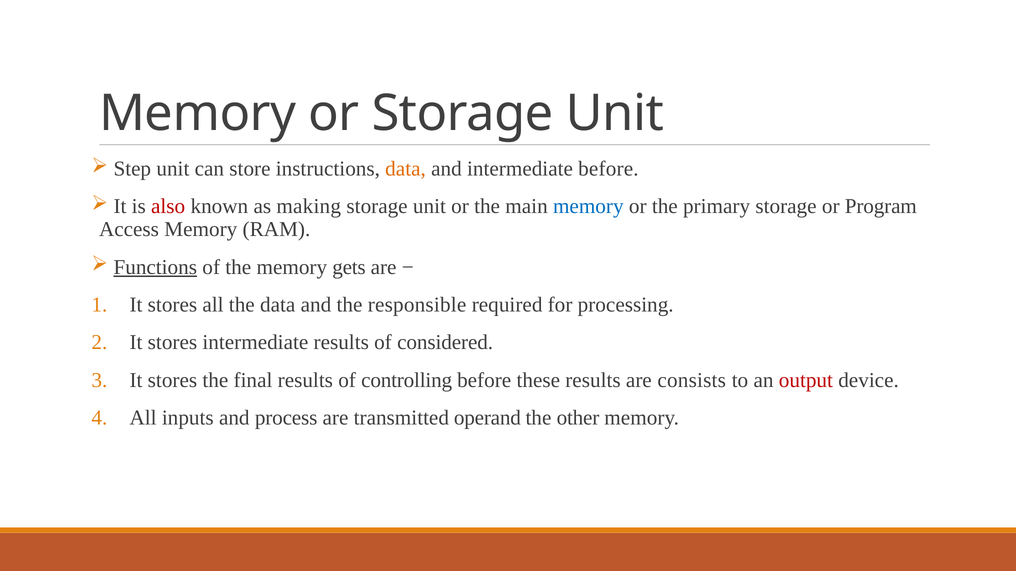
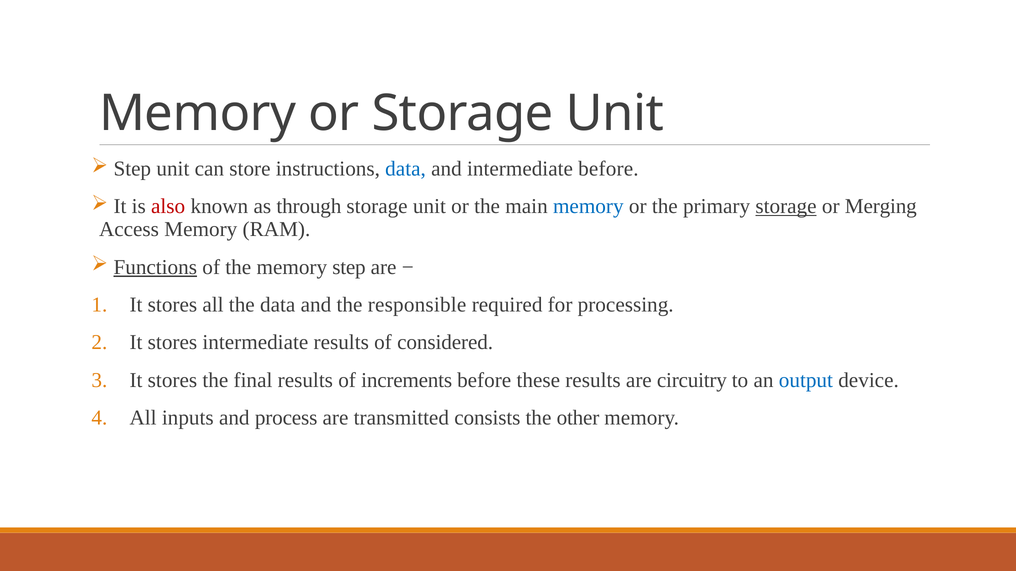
data at (406, 169) colour: orange -> blue
making: making -> through
storage at (786, 207) underline: none -> present
Program: Program -> Merging
memory gets: gets -> step
controlling: controlling -> increments
consists: consists -> circuitry
output colour: red -> blue
operand: operand -> consists
